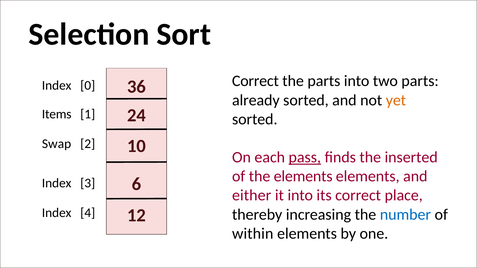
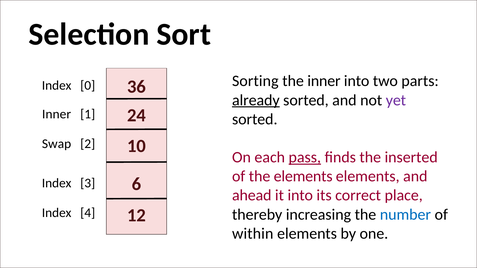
Correct at (255, 81): Correct -> Sorting
the parts: parts -> inner
already underline: none -> present
yet colour: orange -> purple
Items at (57, 114): Items -> Inner
either: either -> ahead
